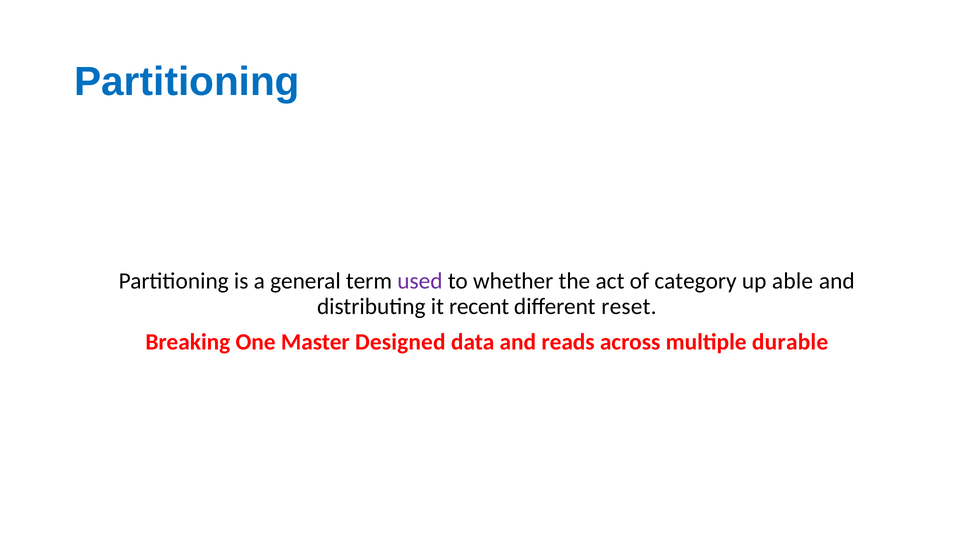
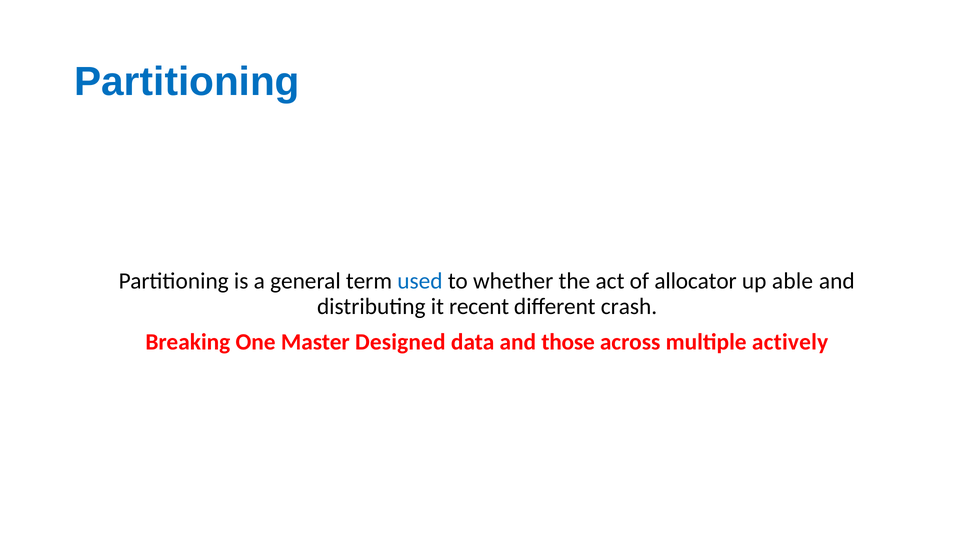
used colour: purple -> blue
category: category -> allocator
reset: reset -> crash
reads: reads -> those
durable: durable -> actively
